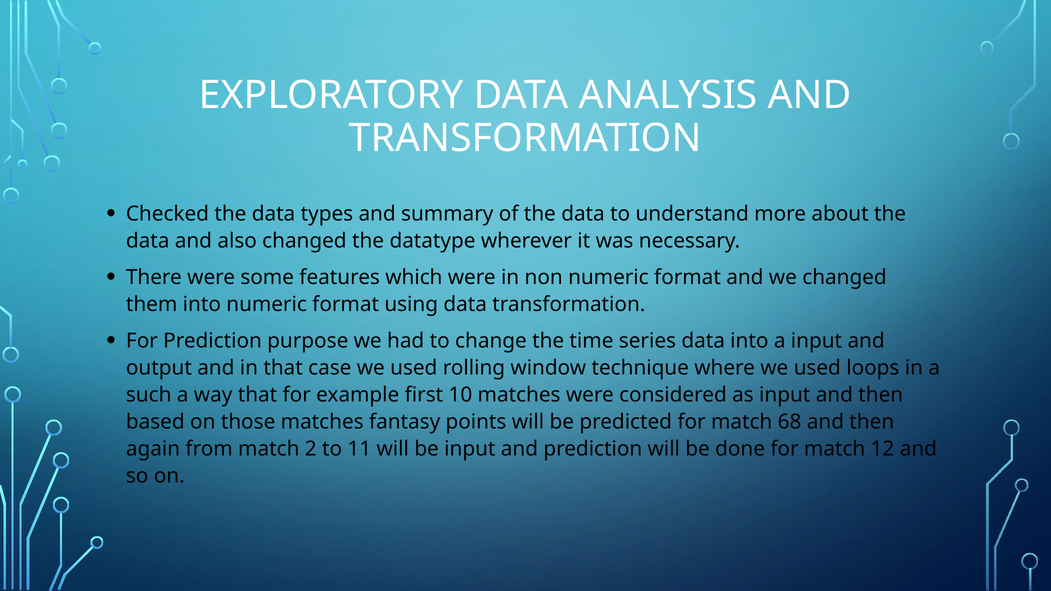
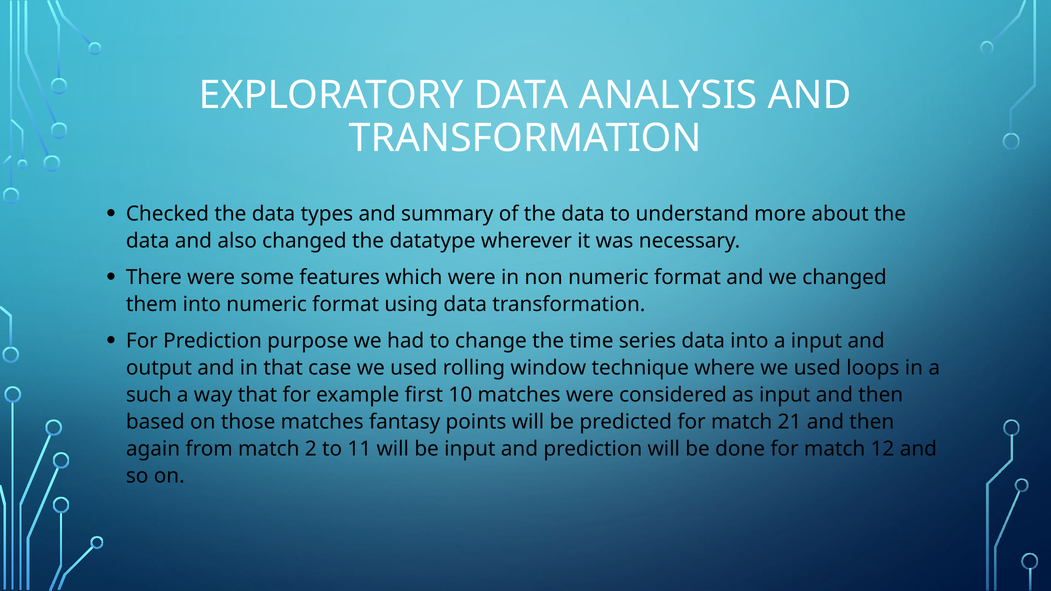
68: 68 -> 21
